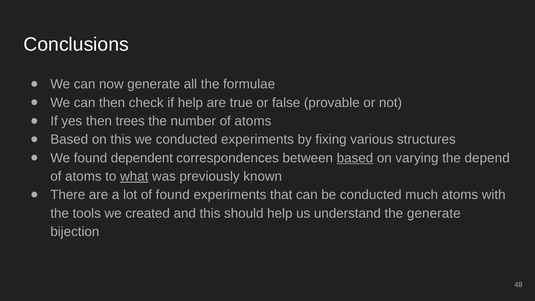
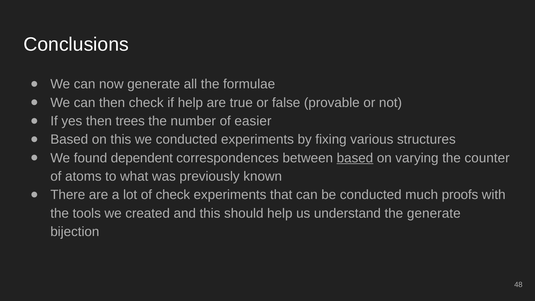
number of atoms: atoms -> easier
depend: depend -> counter
what underline: present -> none
of found: found -> check
much atoms: atoms -> proofs
